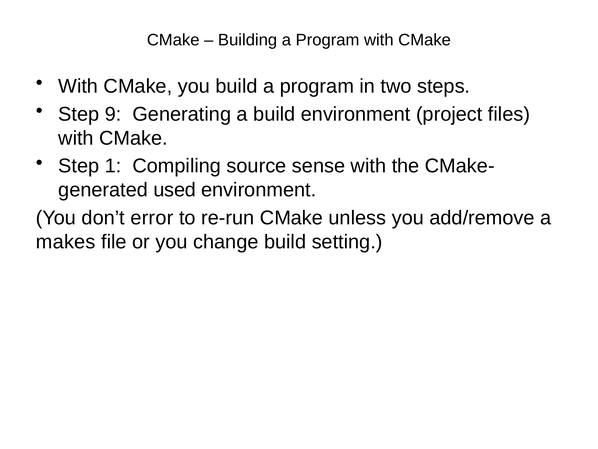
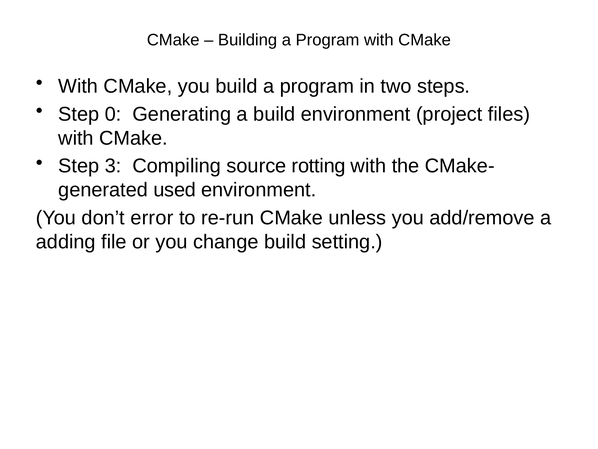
9: 9 -> 0
1: 1 -> 3
sense: sense -> rotting
makes: makes -> adding
